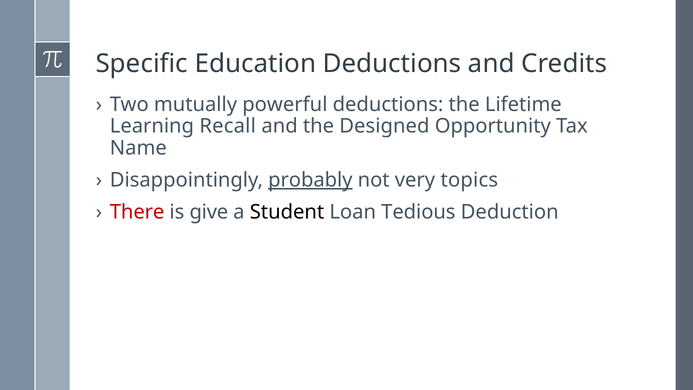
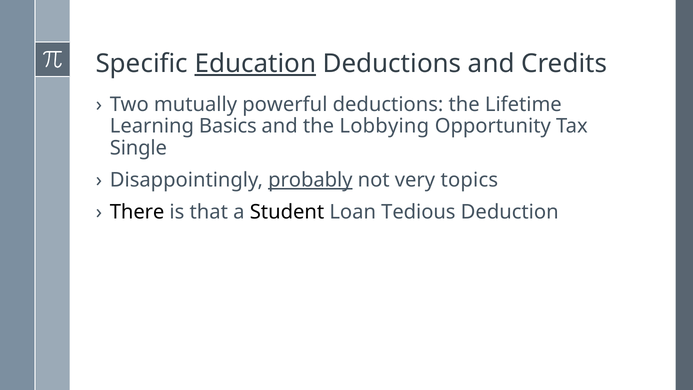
Education underline: none -> present
Recall: Recall -> Basics
Designed: Designed -> Lobbying
Name: Name -> Single
There colour: red -> black
give: give -> that
